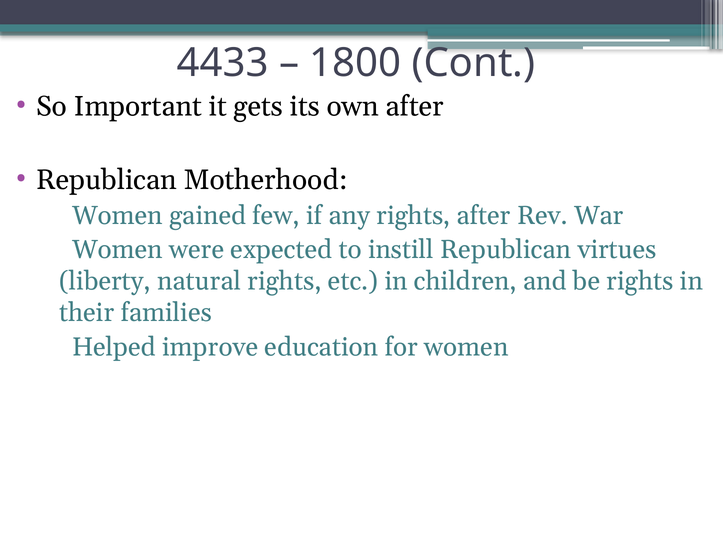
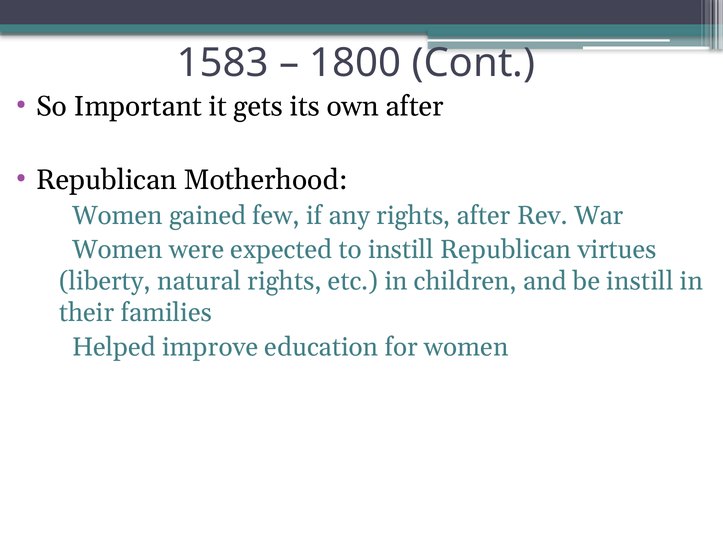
4433: 4433 -> 1583
be rights: rights -> instill
